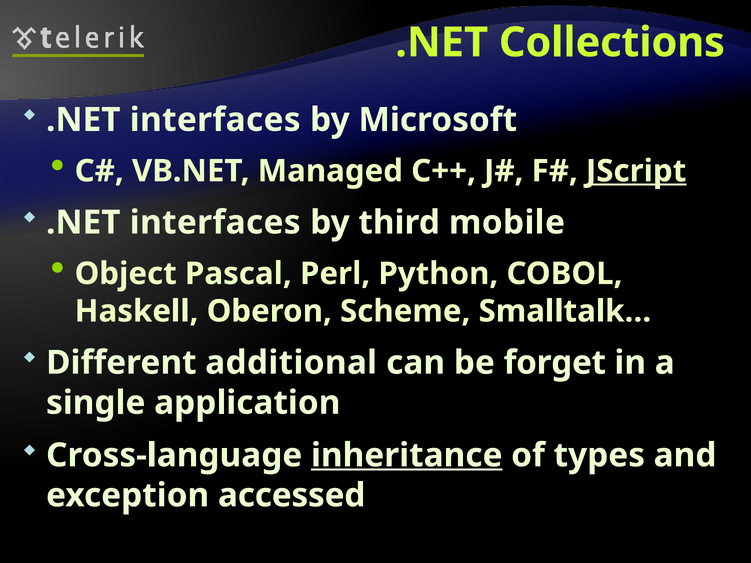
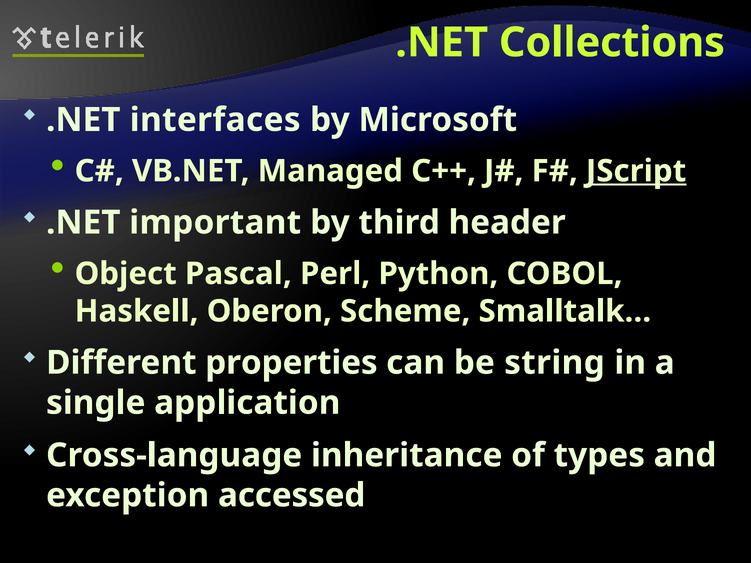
interfaces at (215, 223): interfaces -> important
mobile: mobile -> header
additional: additional -> properties
forget: forget -> string
inheritance underline: present -> none
